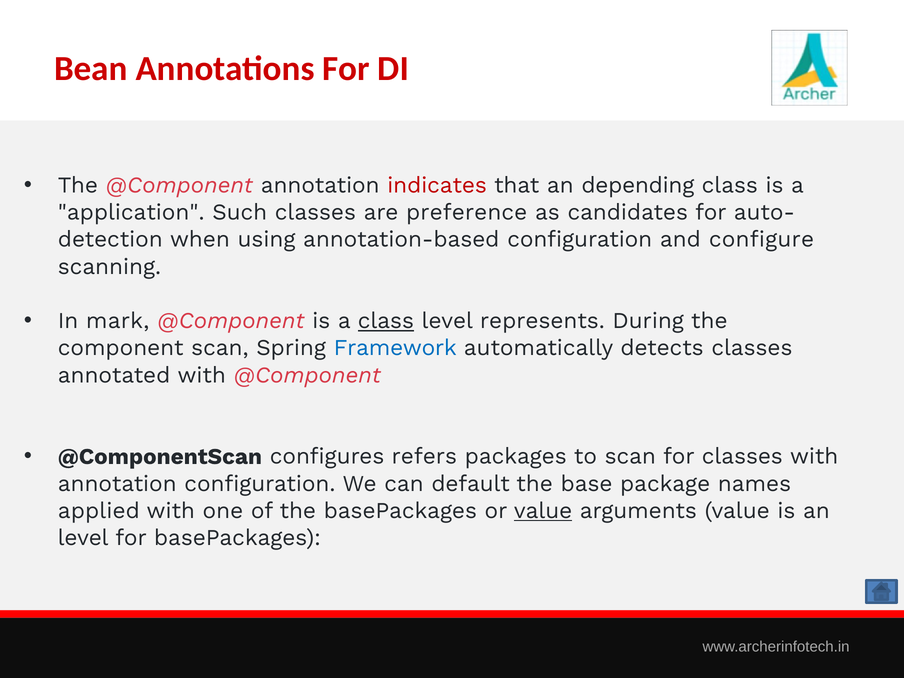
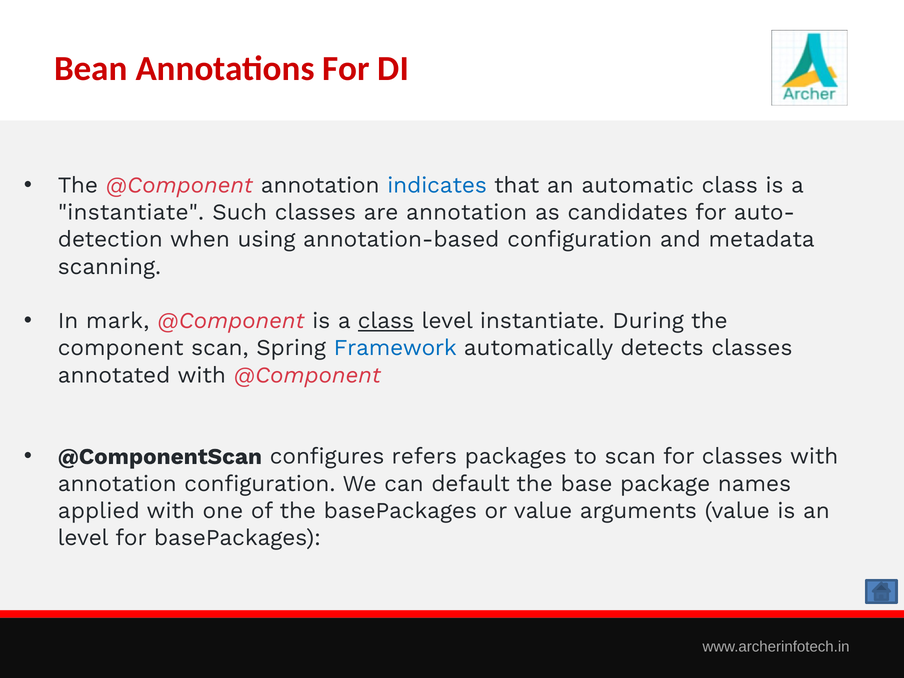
indicates colour: red -> blue
depending: depending -> automatic
application at (131, 212): application -> instantiate
are preference: preference -> annotation
configure: configure -> metadata
level represents: represents -> instantiate
value at (543, 511) underline: present -> none
